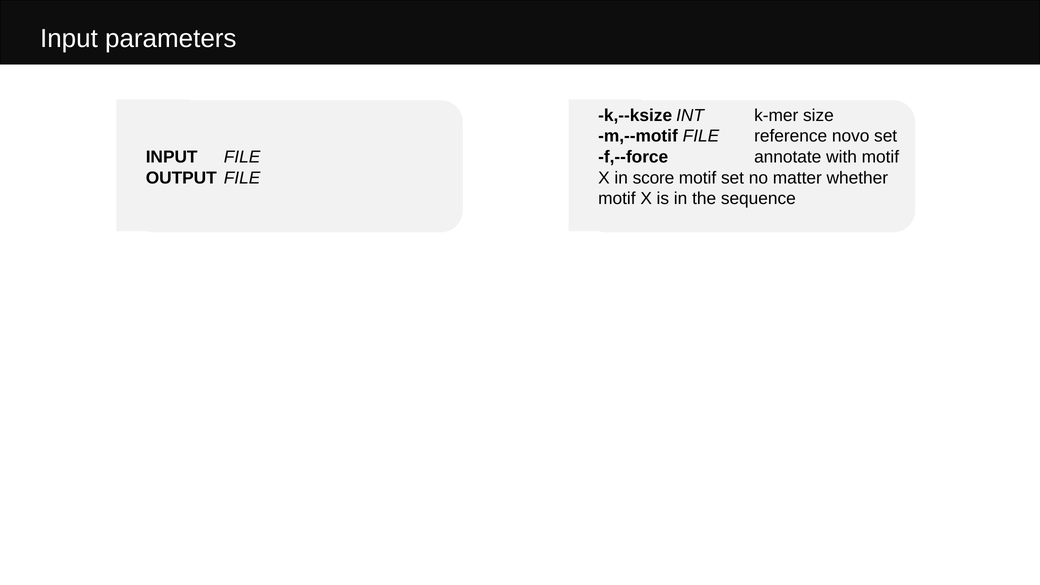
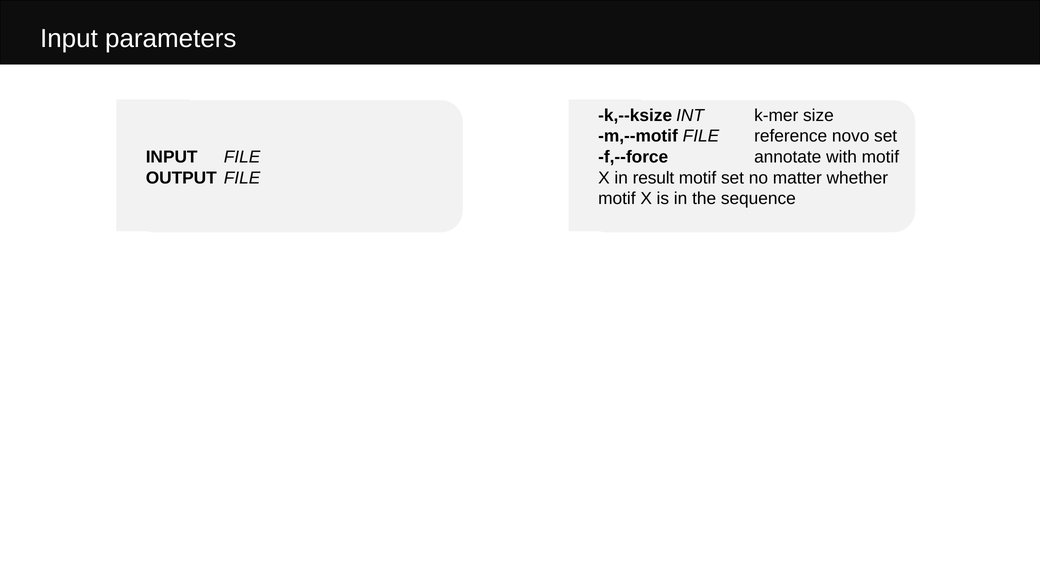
score: score -> result
